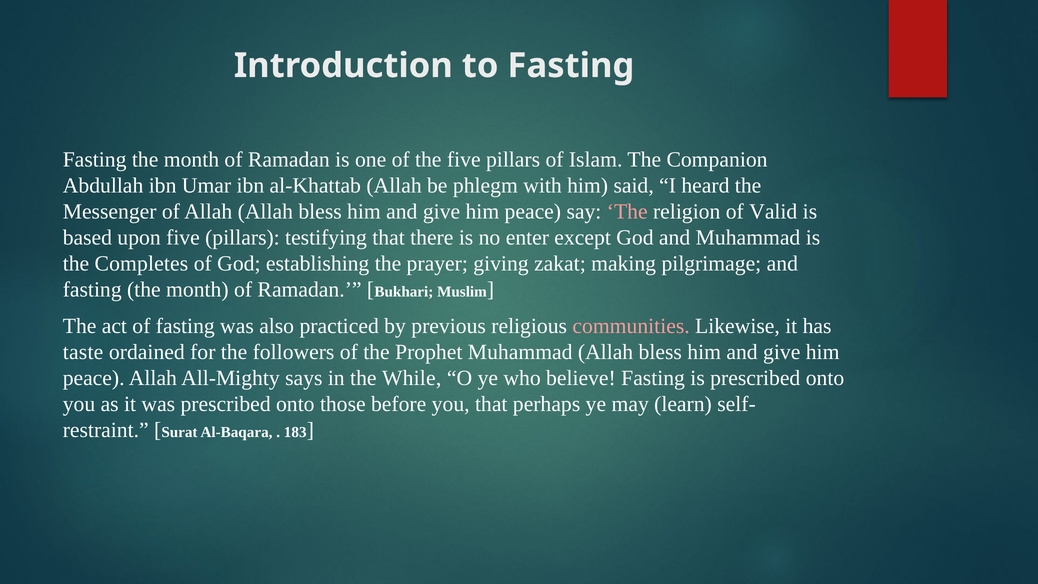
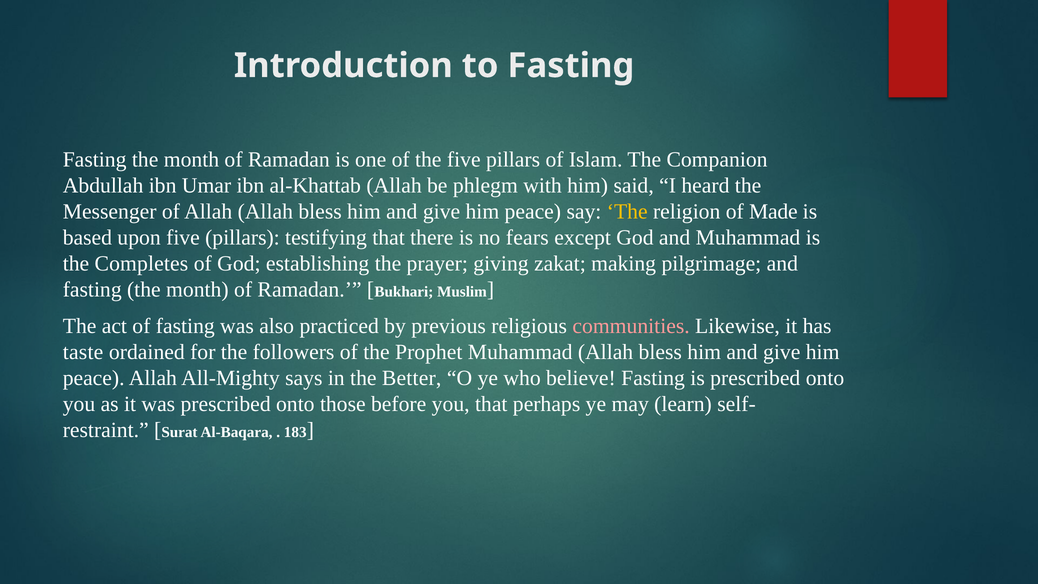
The at (627, 211) colour: pink -> yellow
Valid: Valid -> Made
enter: enter -> fears
While: While -> Better
